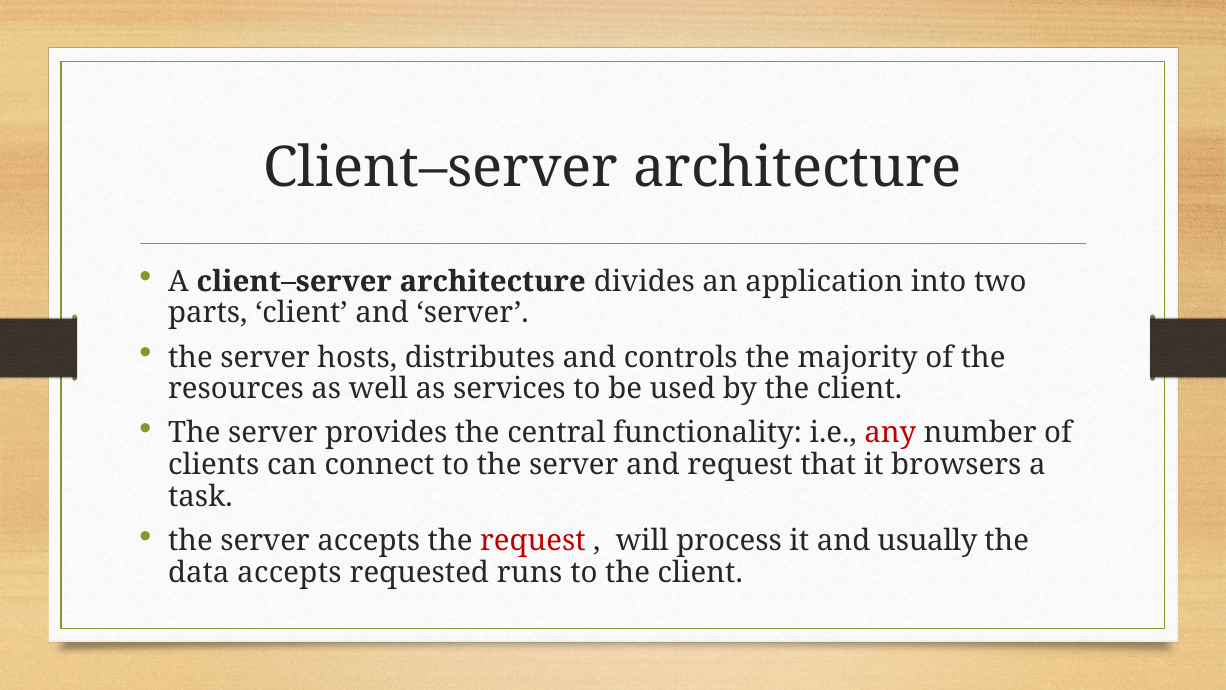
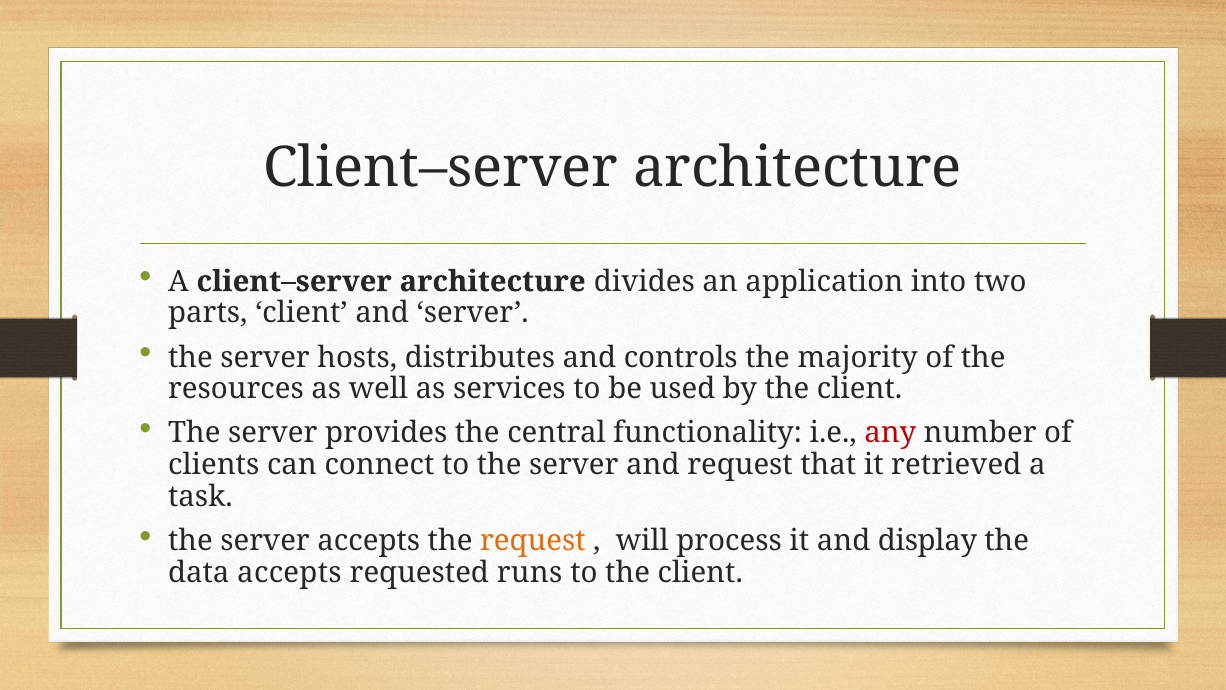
browsers: browsers -> retrieved
request at (533, 541) colour: red -> orange
usually: usually -> display
